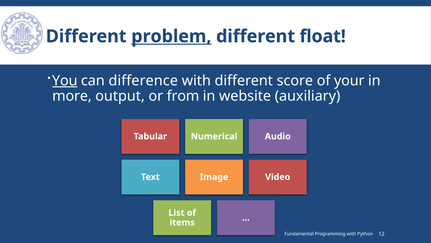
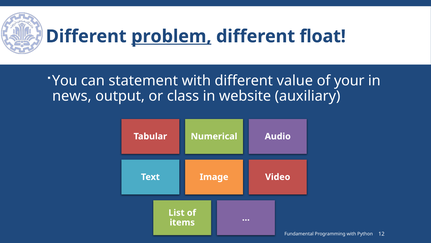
You underline: present -> none
difference: difference -> statement
score: score -> value
more: more -> news
from: from -> class
